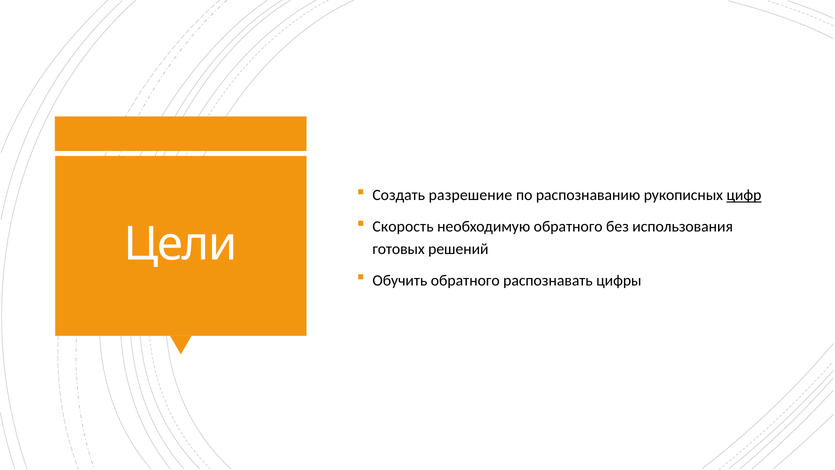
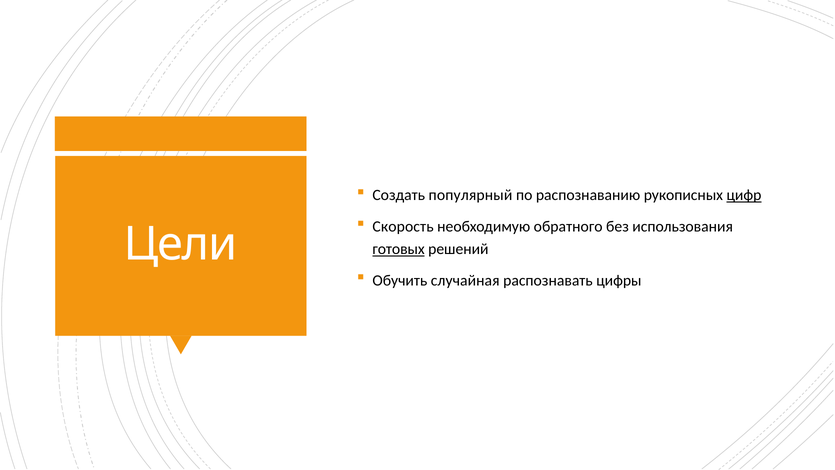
разрешение: разрешение -> популярный
готовых underline: none -> present
Обучить обратного: обратного -> случайная
